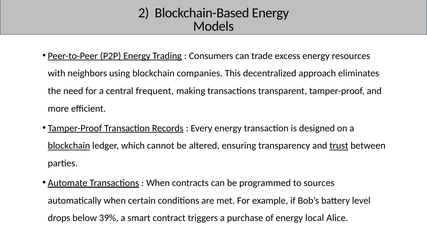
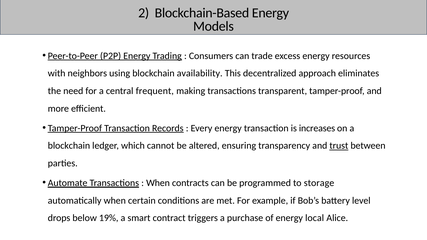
companies: companies -> availability
designed: designed -> increases
blockchain at (69, 146) underline: present -> none
sources: sources -> storage
39%: 39% -> 19%
